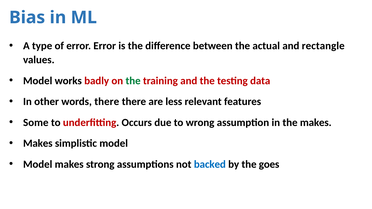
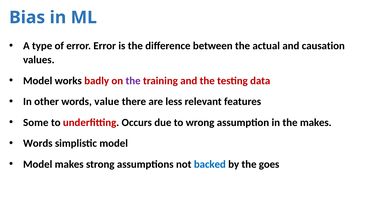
rectangle: rectangle -> causation
the at (133, 81) colour: green -> purple
words there: there -> value
Makes at (38, 144): Makes -> Words
